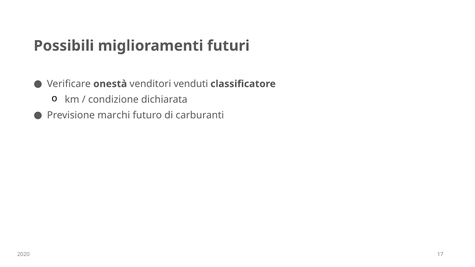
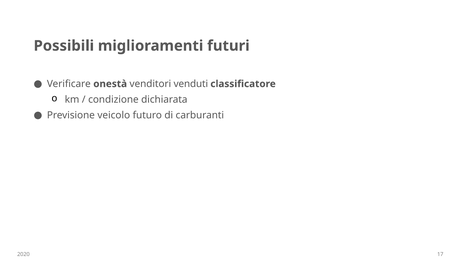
marchi: marchi -> veicolo
